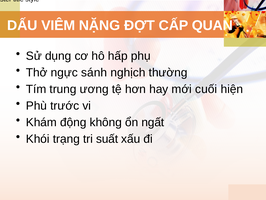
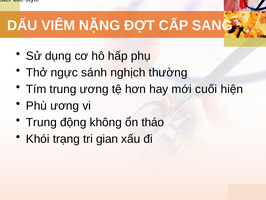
QUAN: QUAN -> SANG
Phù trước: trước -> ương
Khám at (41, 122): Khám -> Trung
ngất: ngất -> tháo
suất: suất -> gian
